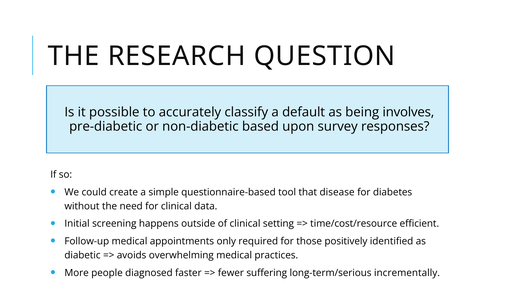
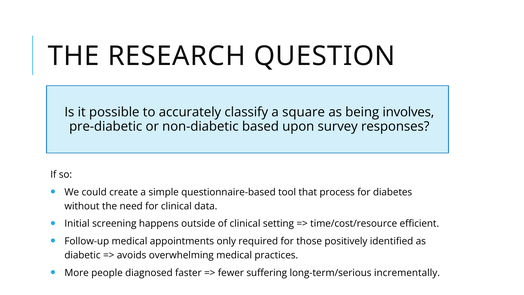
default: default -> square
disease: disease -> process
